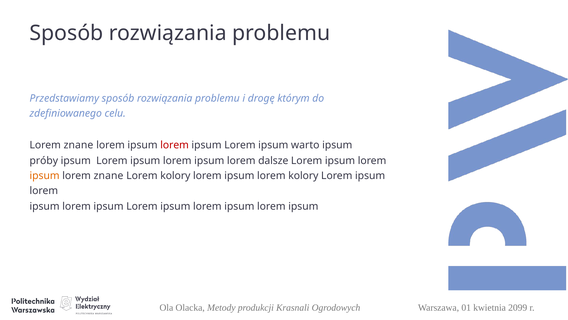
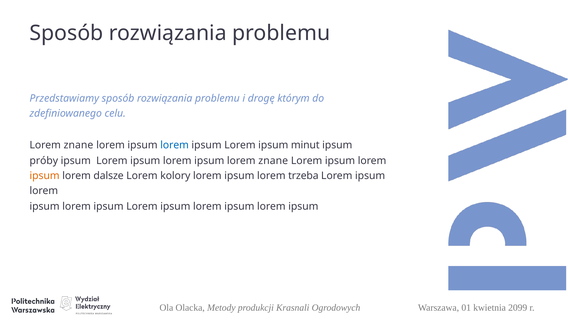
lorem at (175, 145) colour: red -> blue
warto: warto -> minut
ipsum lorem dalsze: dalsze -> znane
znane at (108, 175): znane -> dalsze
ipsum lorem kolory: kolory -> trzeba
